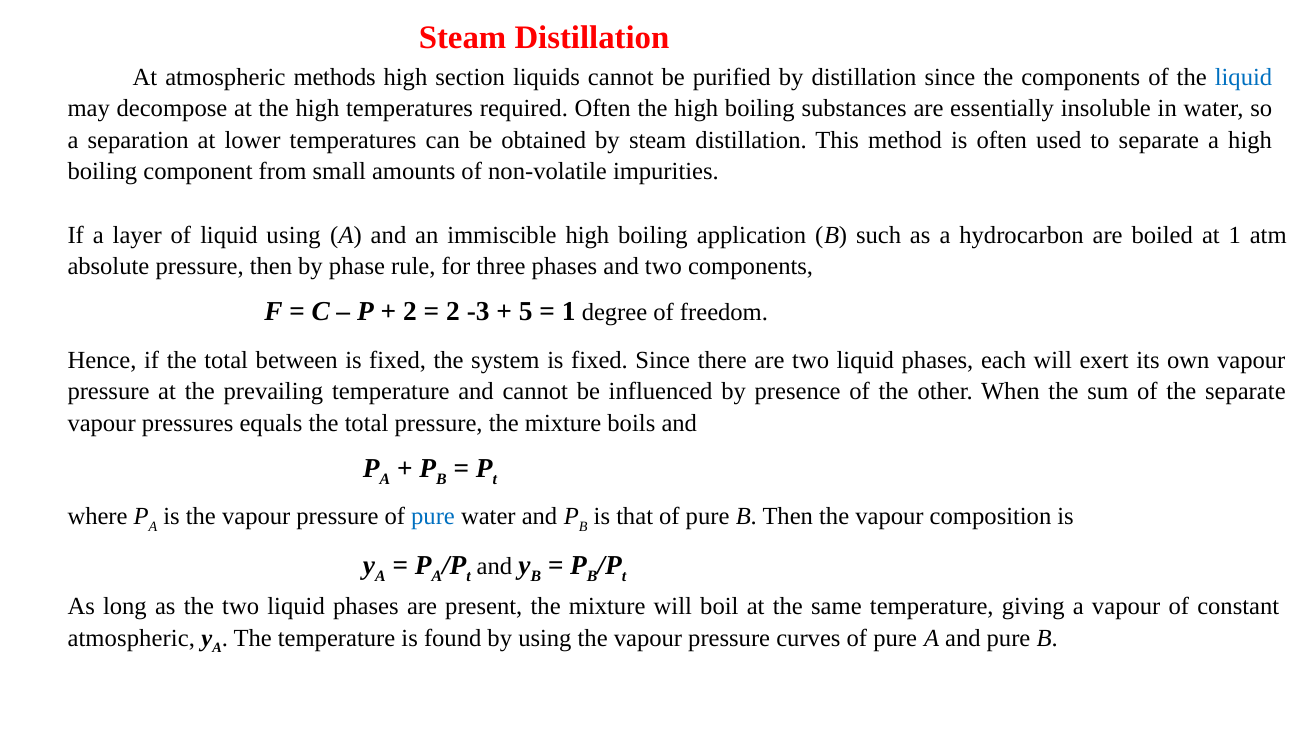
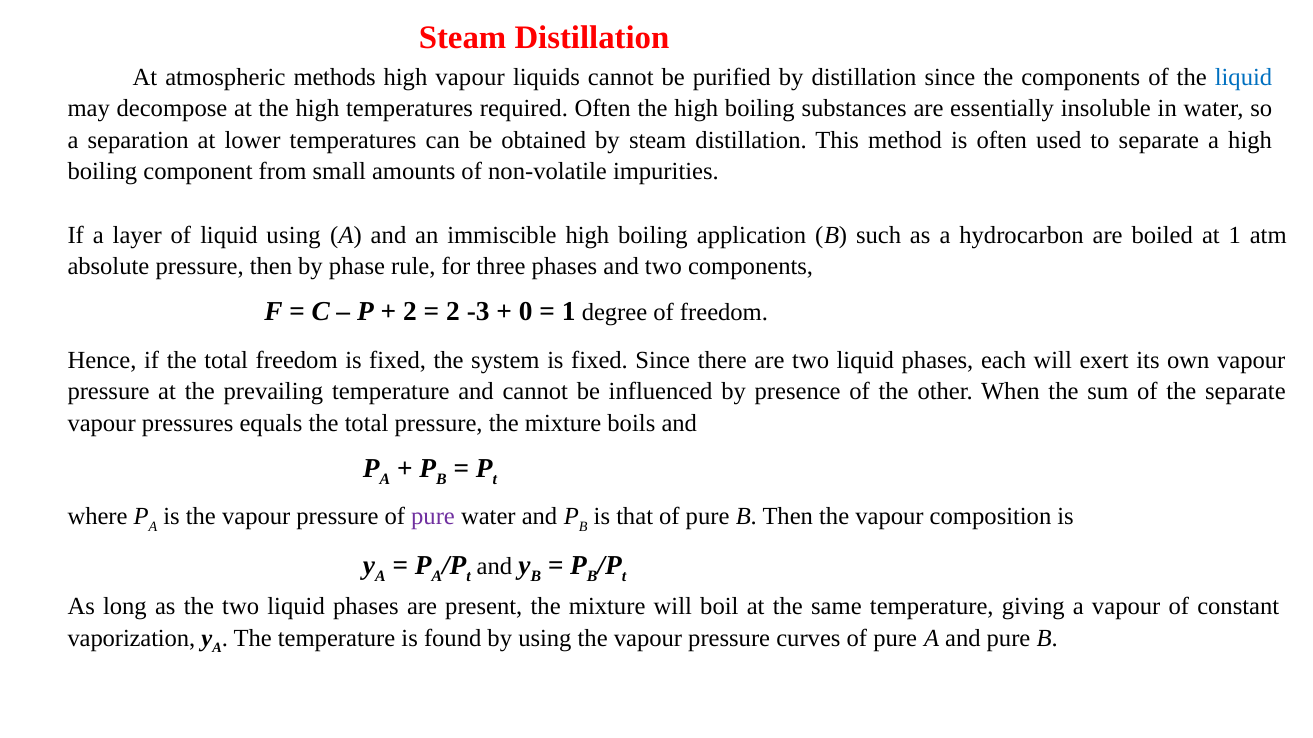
high section: section -> vapour
5: 5 -> 0
total between: between -> freedom
pure at (433, 517) colour: blue -> purple
atmospheric at (131, 639): atmospheric -> vaporization
